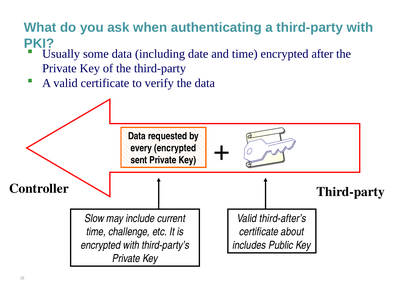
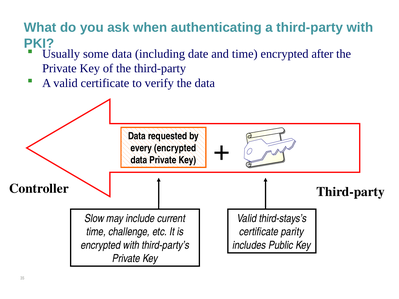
sent at (139, 160): sent -> data
third-after’s: third-after’s -> third-stays’s
about: about -> parity
